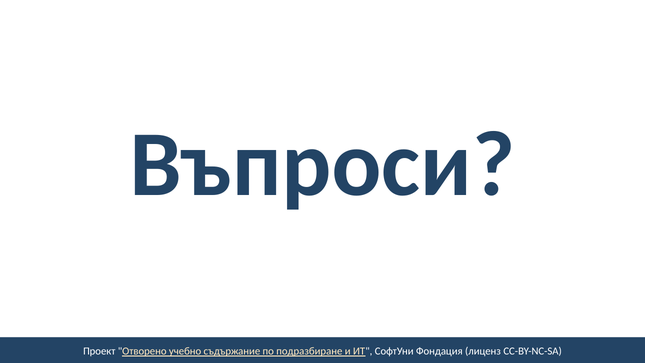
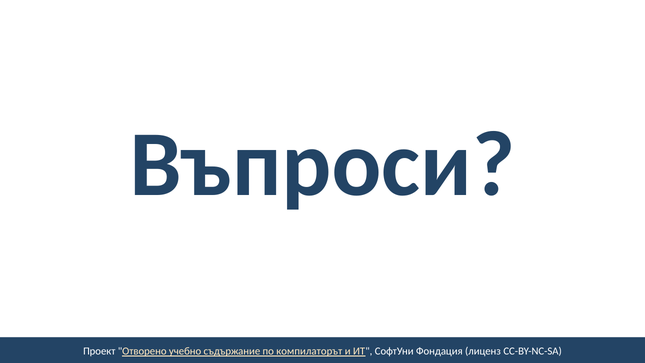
подразбиране: подразбиране -> компилаторът
